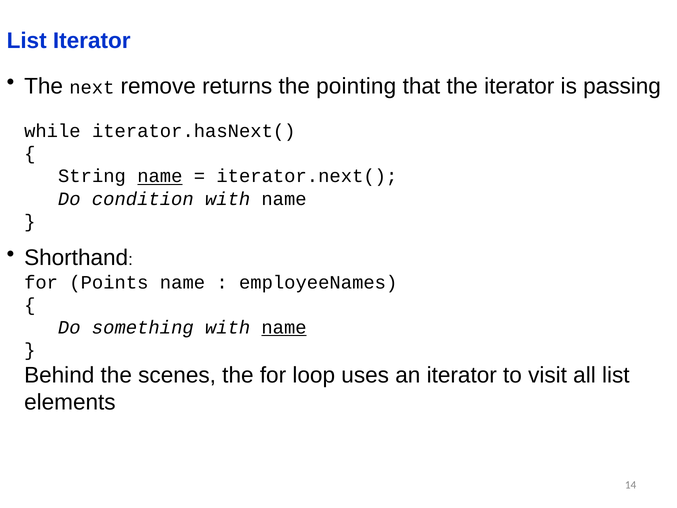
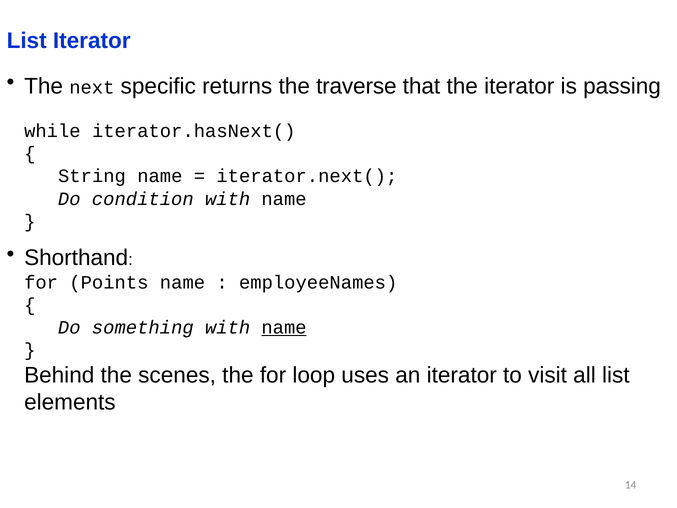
remove: remove -> specific
pointing: pointing -> traverse
name at (160, 176) underline: present -> none
